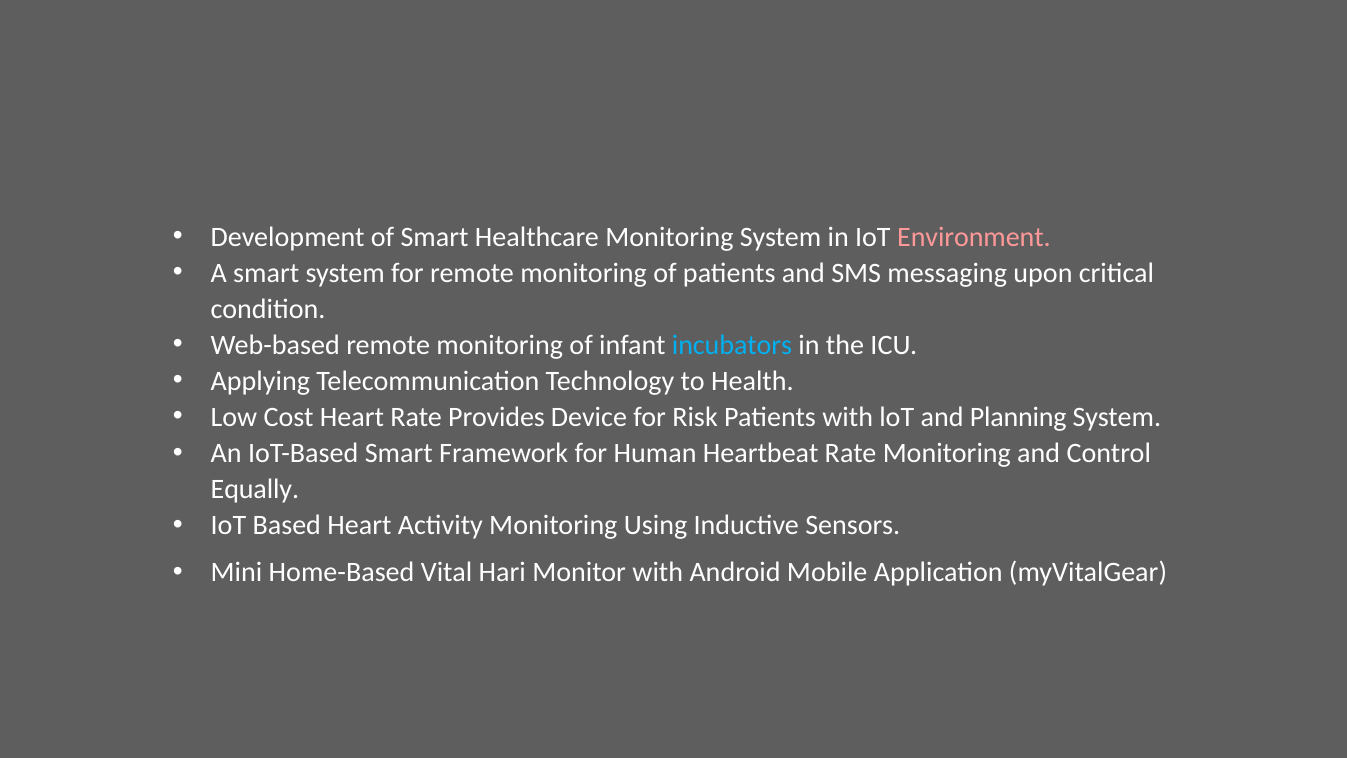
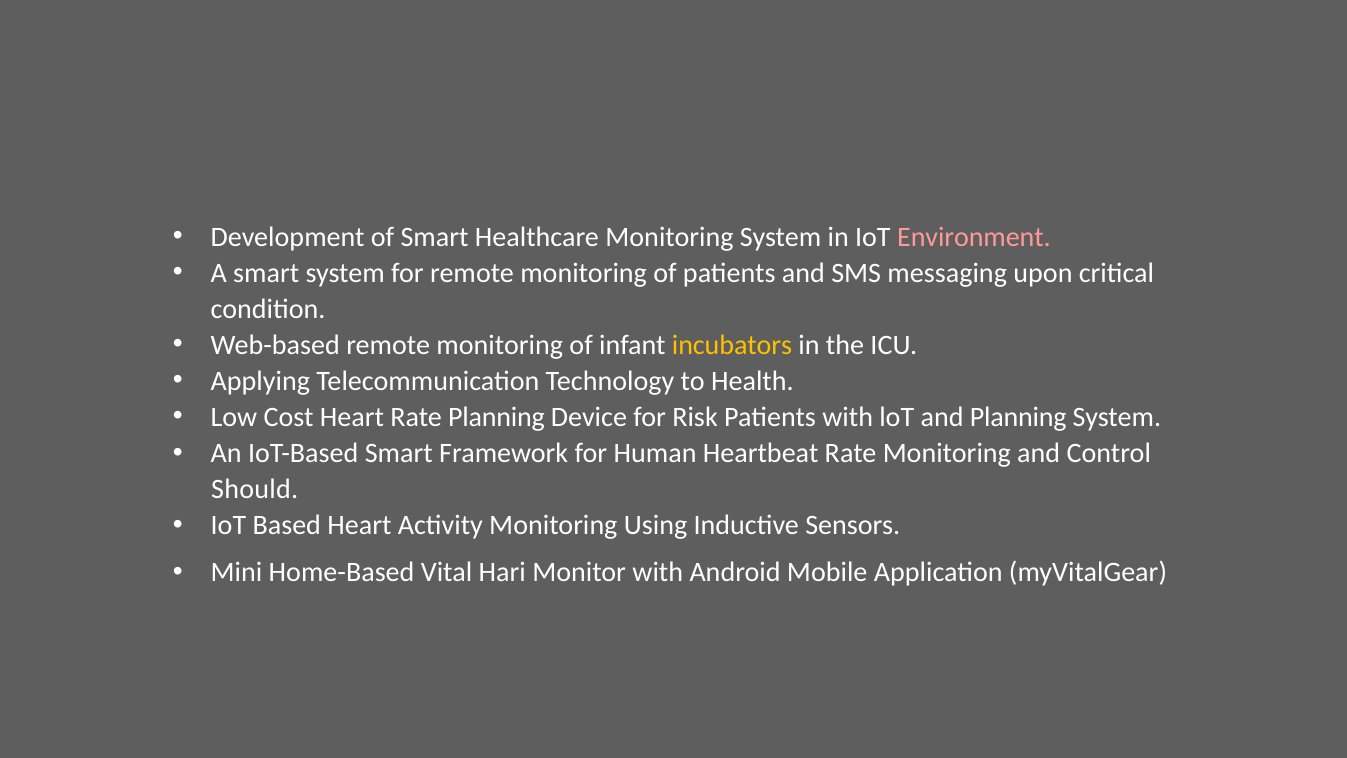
incubators colour: light blue -> yellow
Rate Provides: Provides -> Planning
Equally: Equally -> Should
